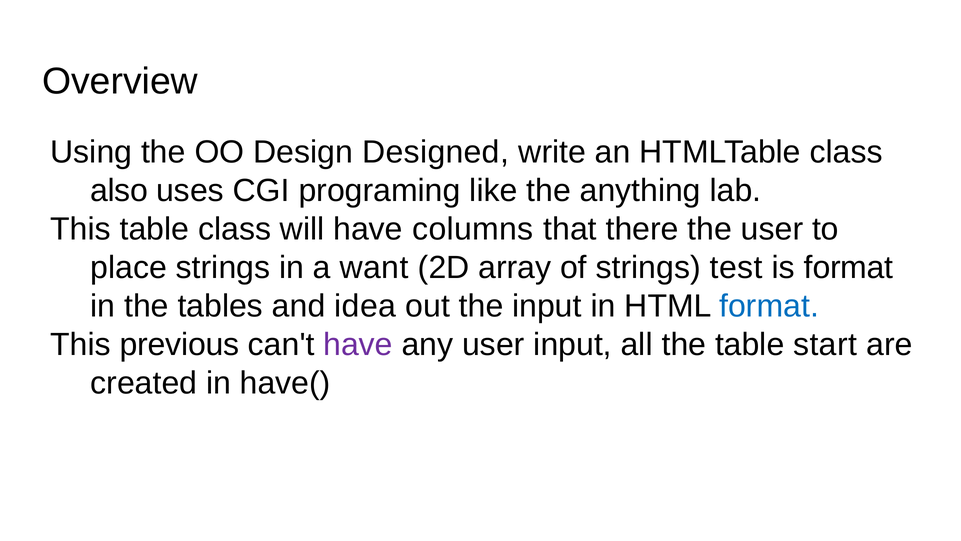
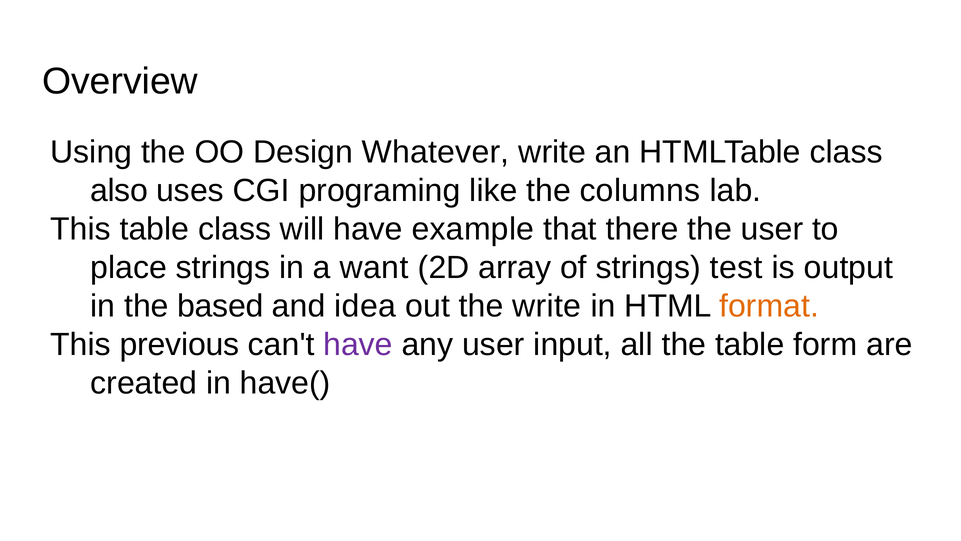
Designed: Designed -> Whatever
anything: anything -> columns
columns: columns -> example
is format: format -> output
tables: tables -> based
the input: input -> write
format at (769, 306) colour: blue -> orange
start: start -> form
